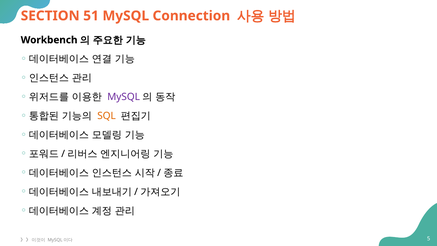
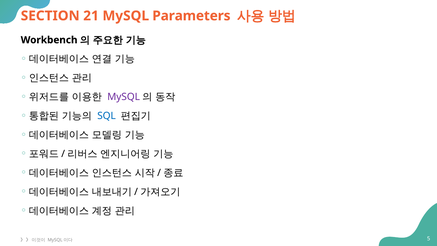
51: 51 -> 21
Connection: Connection -> Parameters
SQL colour: orange -> blue
